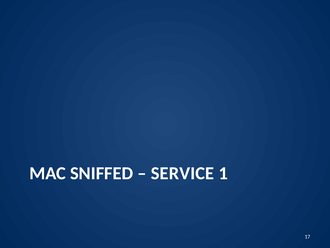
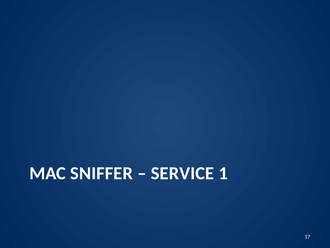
SNIFFED: SNIFFED -> SNIFFER
